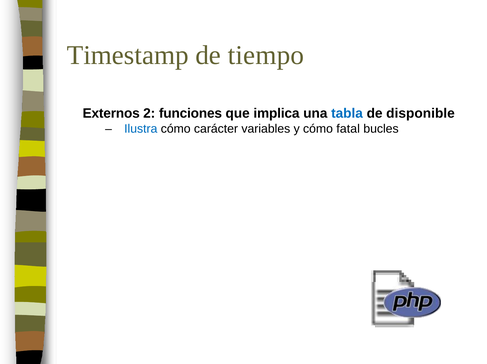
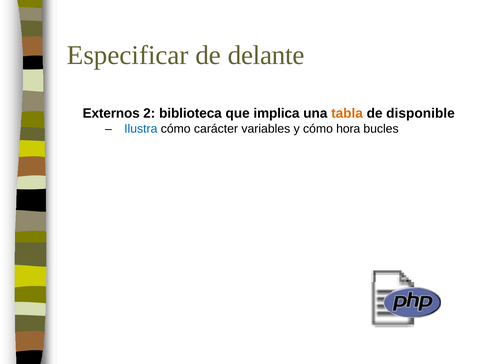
Timestamp: Timestamp -> Especificar
tiempo: tiempo -> delante
funciones: funciones -> biblioteca
tabla colour: blue -> orange
fatal: fatal -> hora
